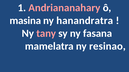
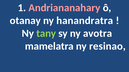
masina: masina -> otanay
tany colour: pink -> light green
fasana: fasana -> avotra
